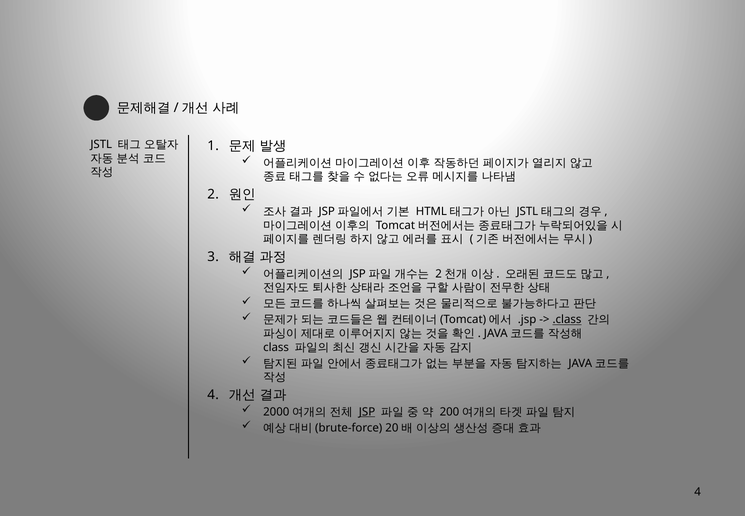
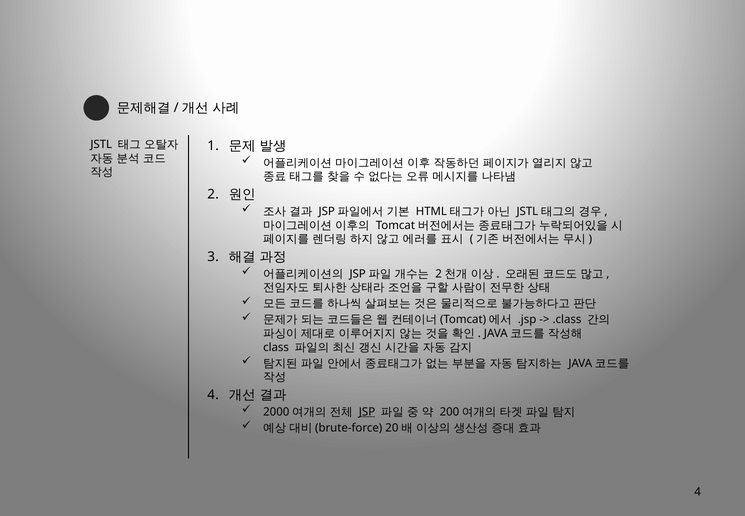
.class underline: present -> none
